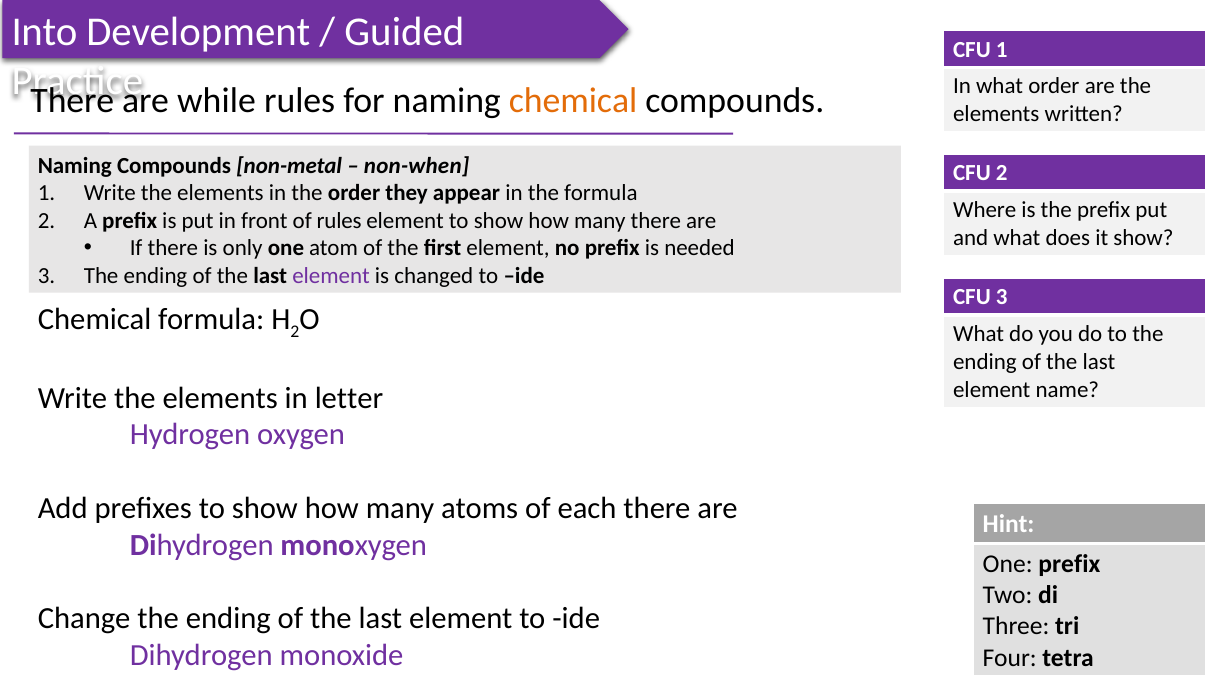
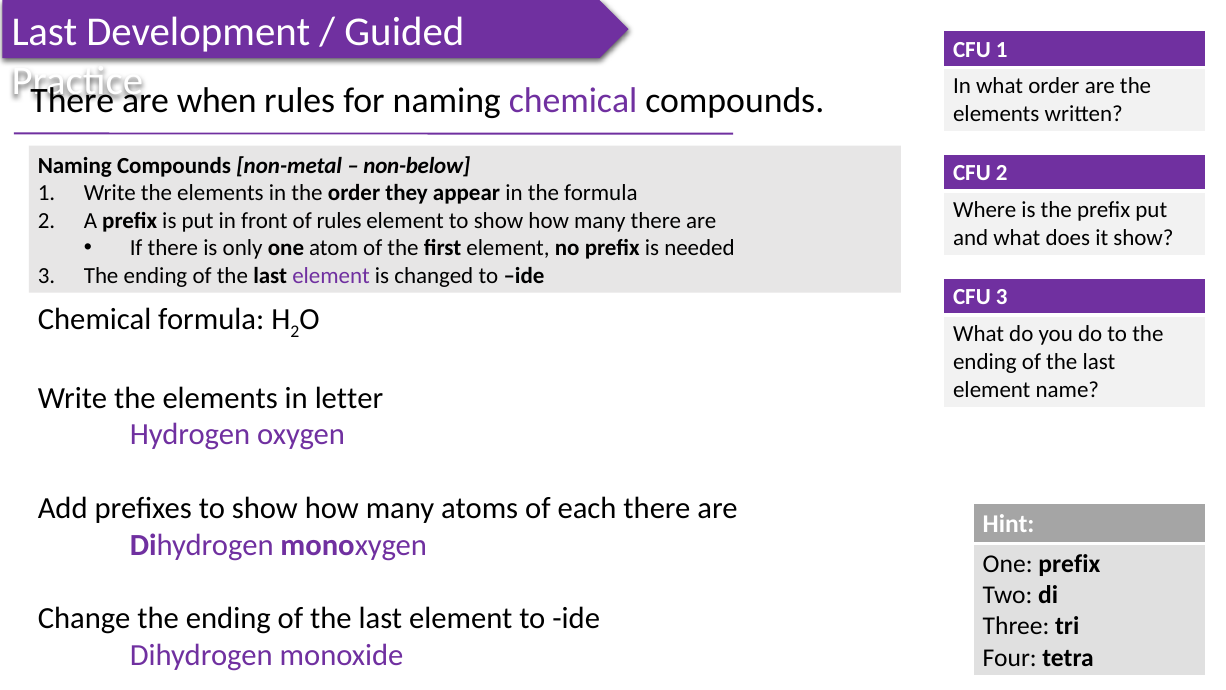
Into at (44, 32): Into -> Last
while: while -> when
chemical at (573, 101) colour: orange -> purple
non-when: non-when -> non-below
